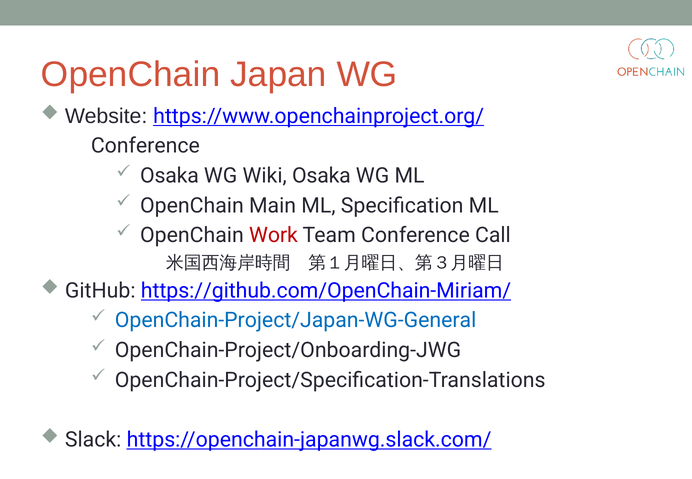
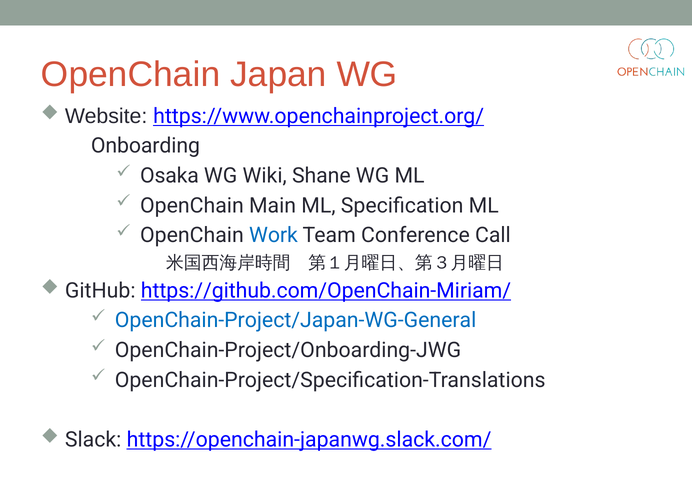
Conference at (145, 146): Conference -> Onboarding
Wiki Osaka: Osaka -> Shane
Work colour: red -> blue
